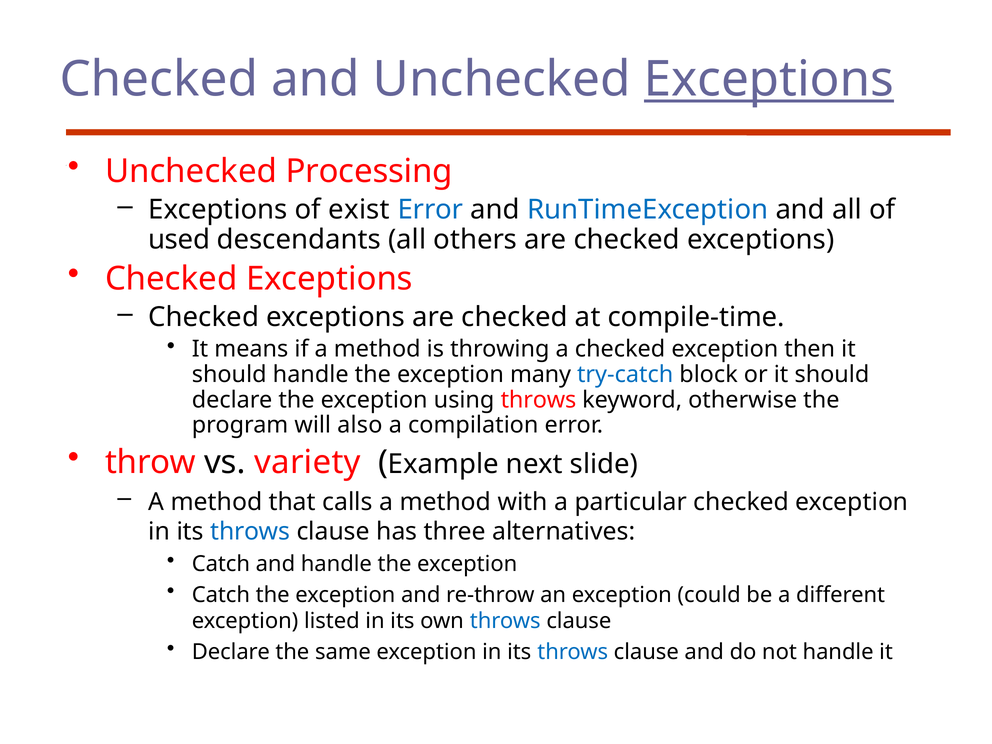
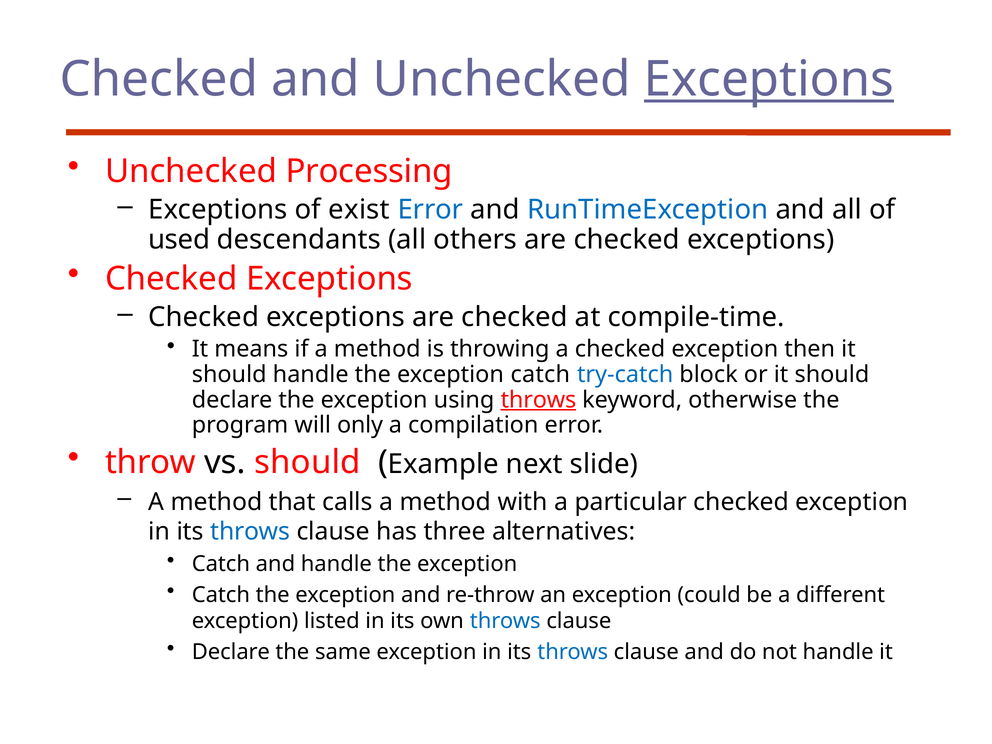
exception many: many -> catch
throws at (538, 400) underline: none -> present
also: also -> only
vs variety: variety -> should
